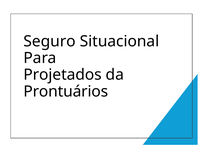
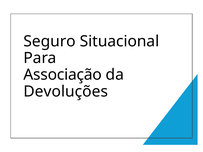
Projetados: Projetados -> Associação
Prontuários: Prontuários -> Devoluções
